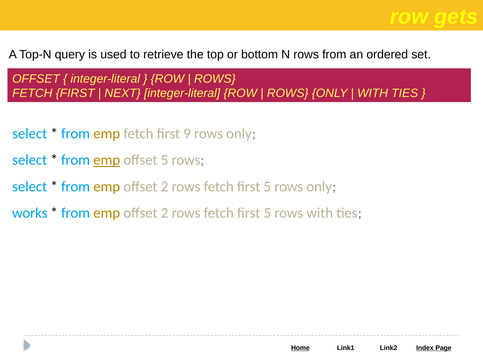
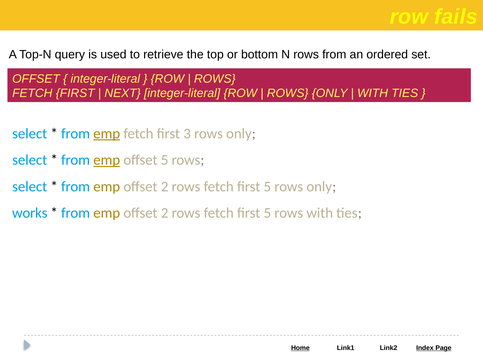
gets: gets -> fails
emp at (107, 134) underline: none -> present
9: 9 -> 3
